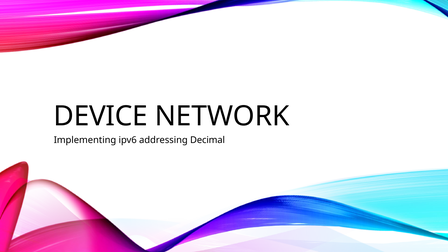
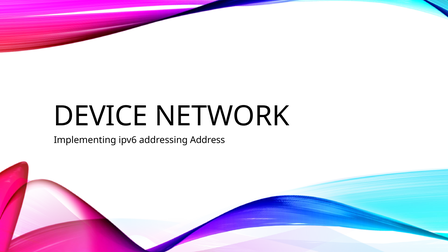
Decimal: Decimal -> Address
